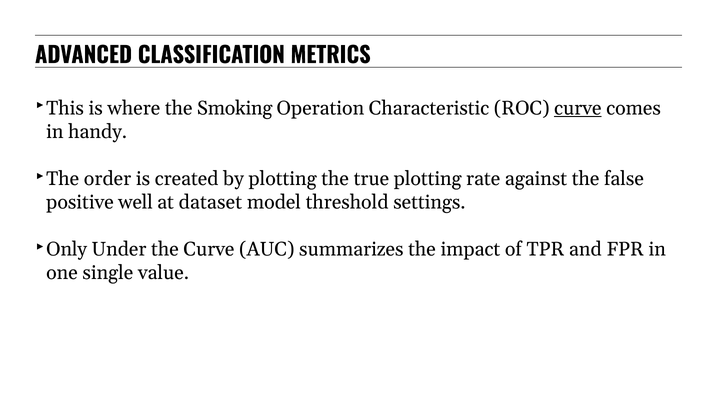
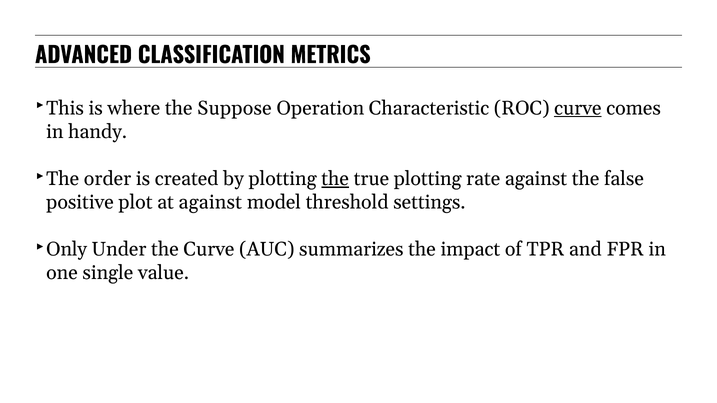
Smoking: Smoking -> Suppose
the at (335, 179) underline: none -> present
well: well -> plot
at dataset: dataset -> against
